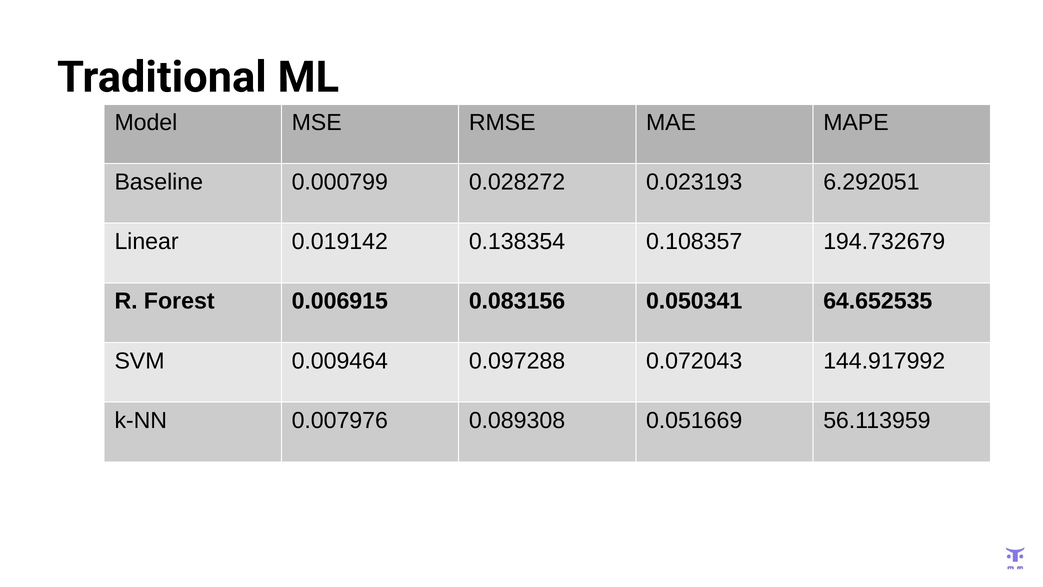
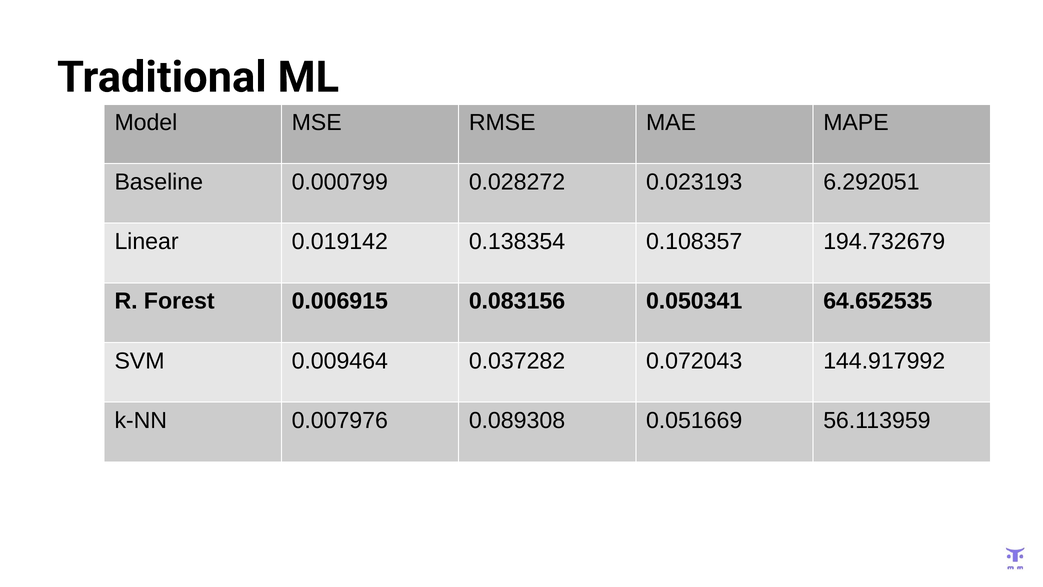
0.097288: 0.097288 -> 0.037282
